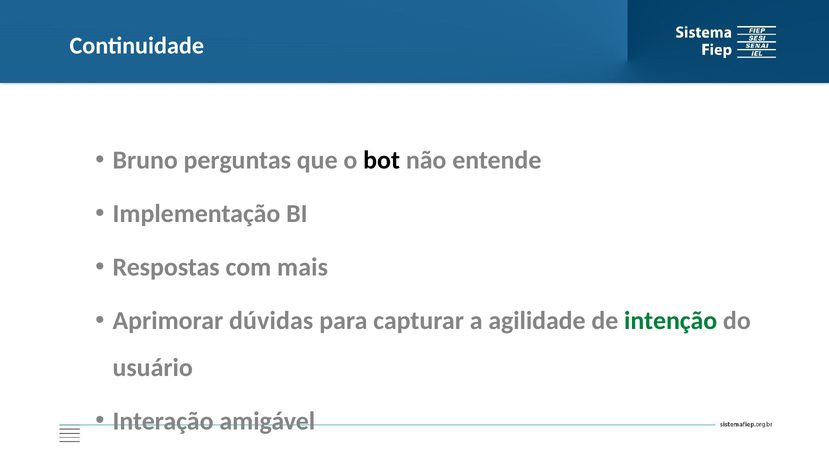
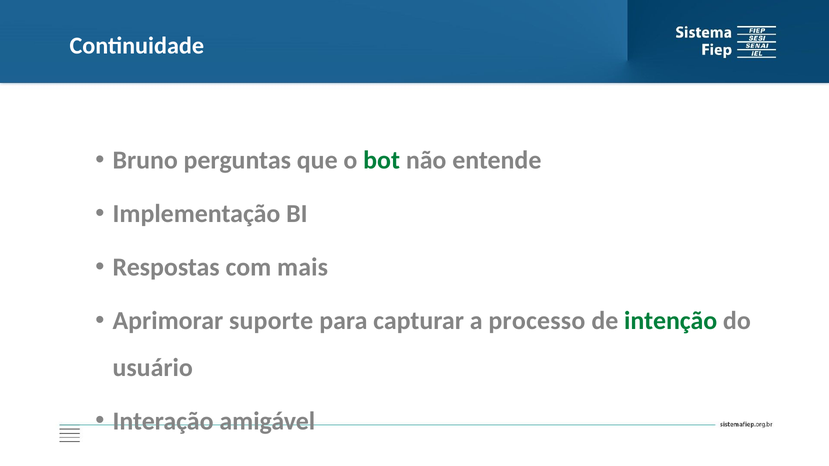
bot colour: black -> green
dúvidas: dúvidas -> suporte
agilidade: agilidade -> processo
